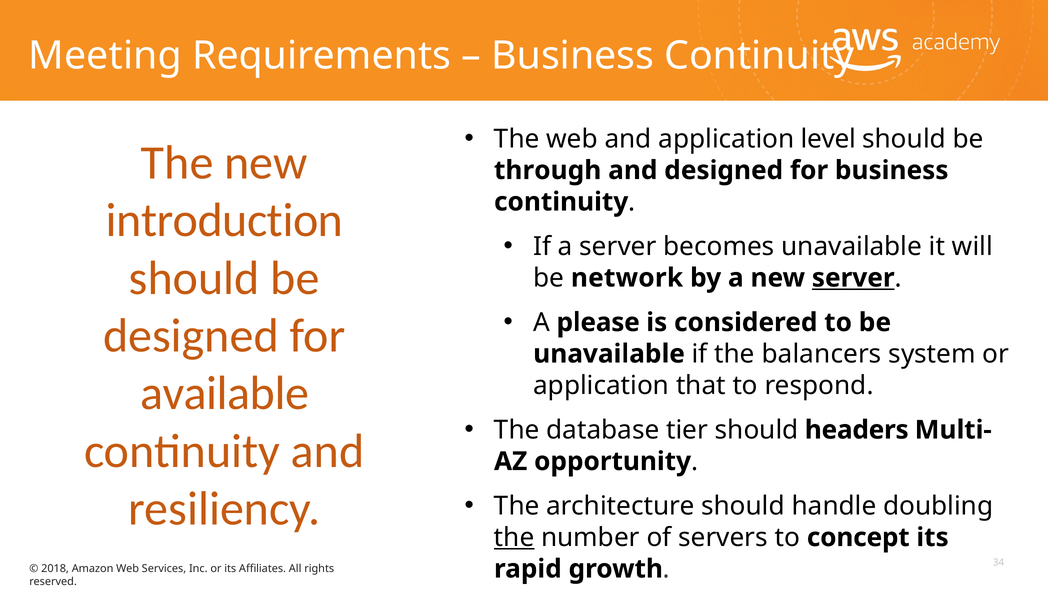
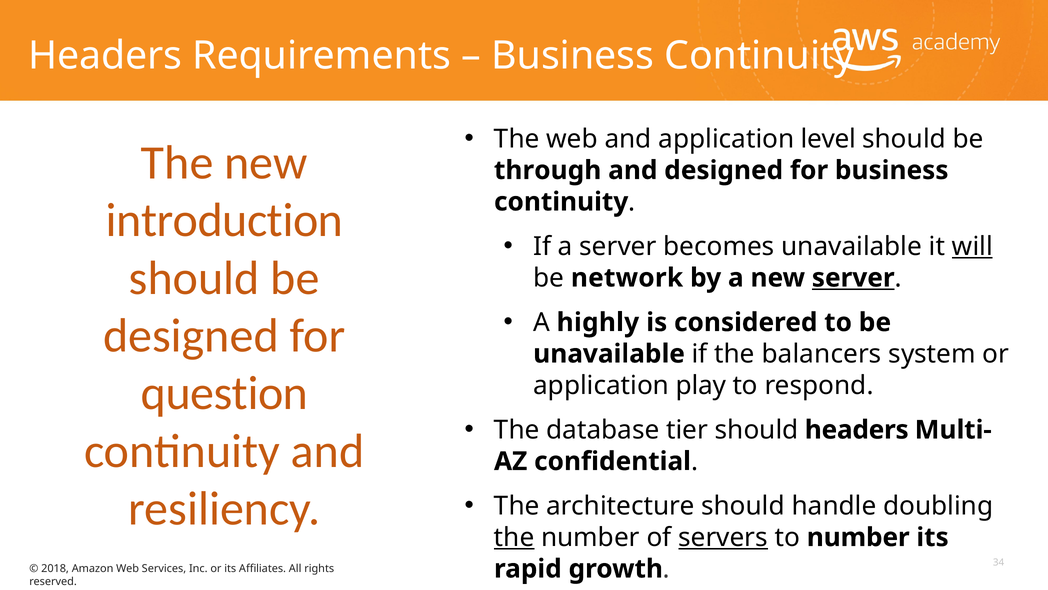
Meeting at (105, 56): Meeting -> Headers
will underline: none -> present
please: please -> highly
available: available -> question
that: that -> play
opportunity: opportunity -> confidential
servers underline: none -> present
to concept: concept -> number
